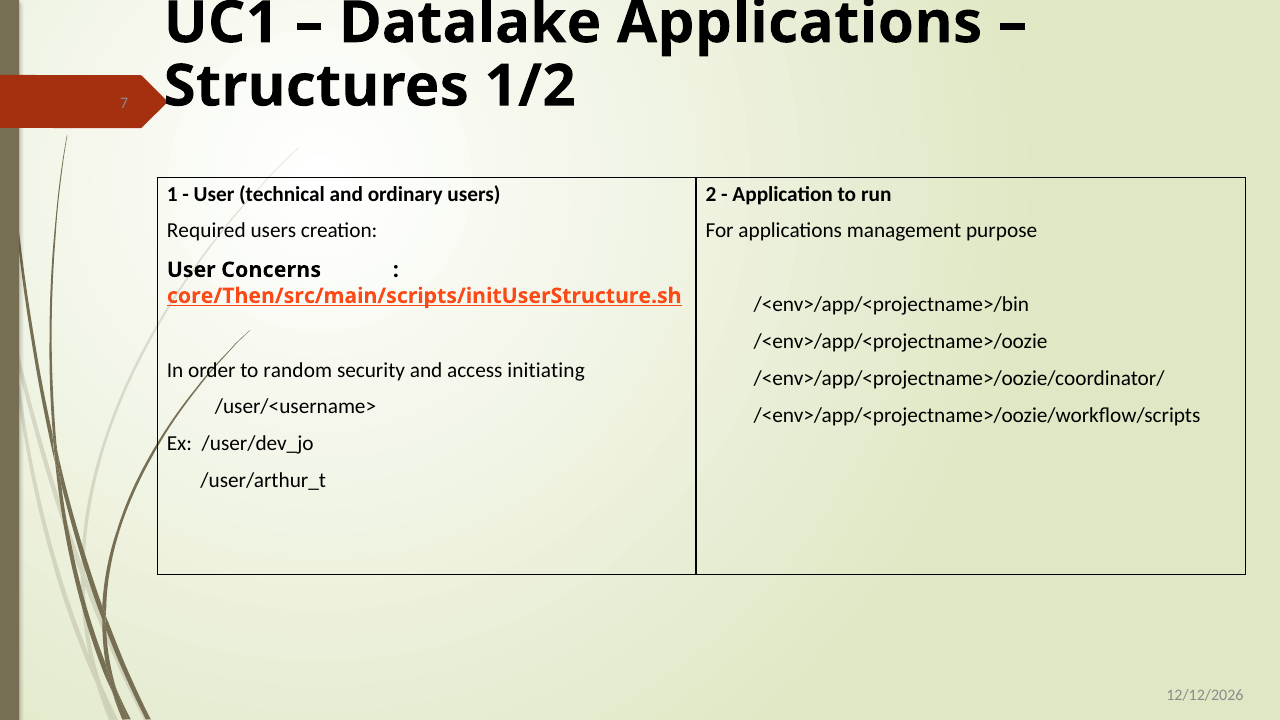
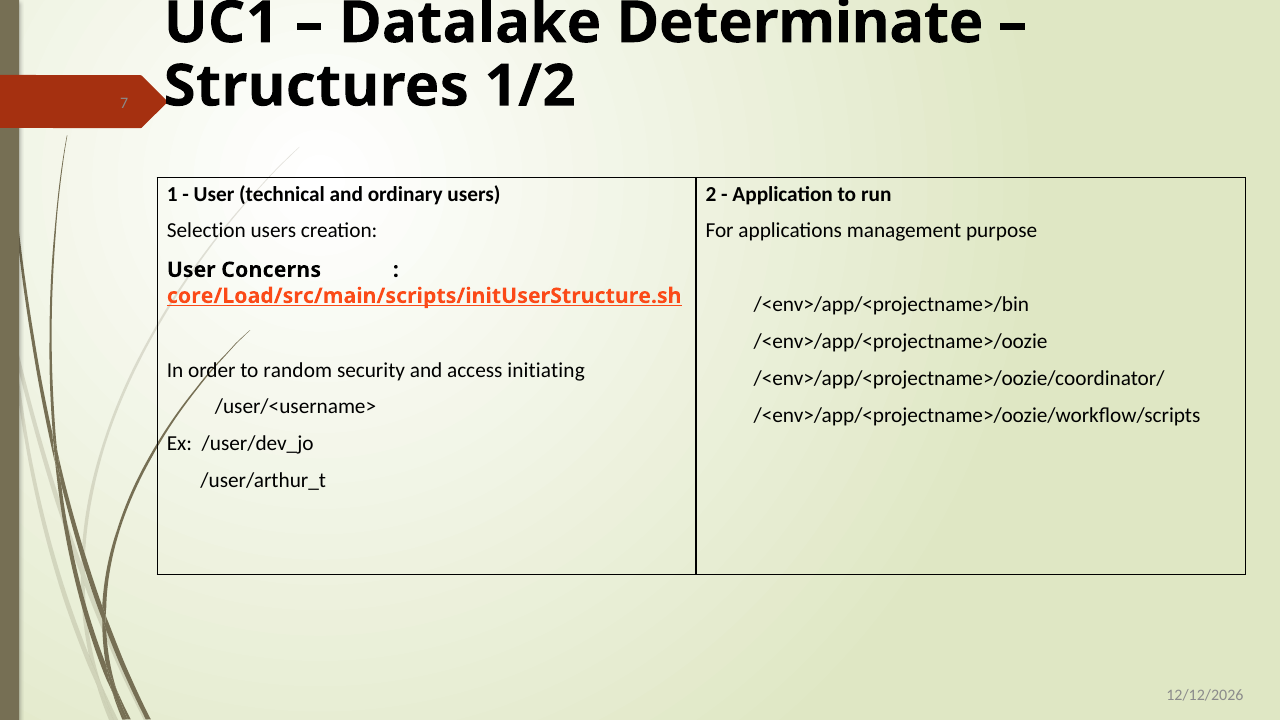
Datalake Applications: Applications -> Determinate
Required: Required -> Selection
core/Then/src/main/scripts/initUserStructure.sh: core/Then/src/main/scripts/initUserStructure.sh -> core/Load/src/main/scripts/initUserStructure.sh
